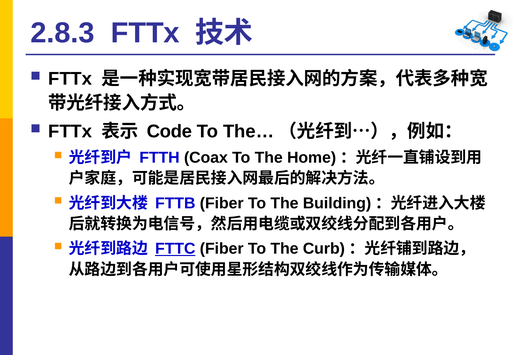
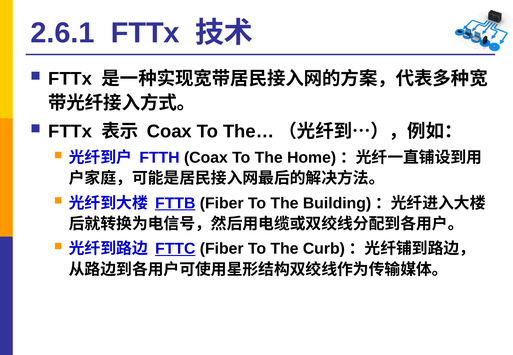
2.8.3: 2.8.3 -> 2.6.1
Code at (169, 131): Code -> Coax
FTTB underline: none -> present
